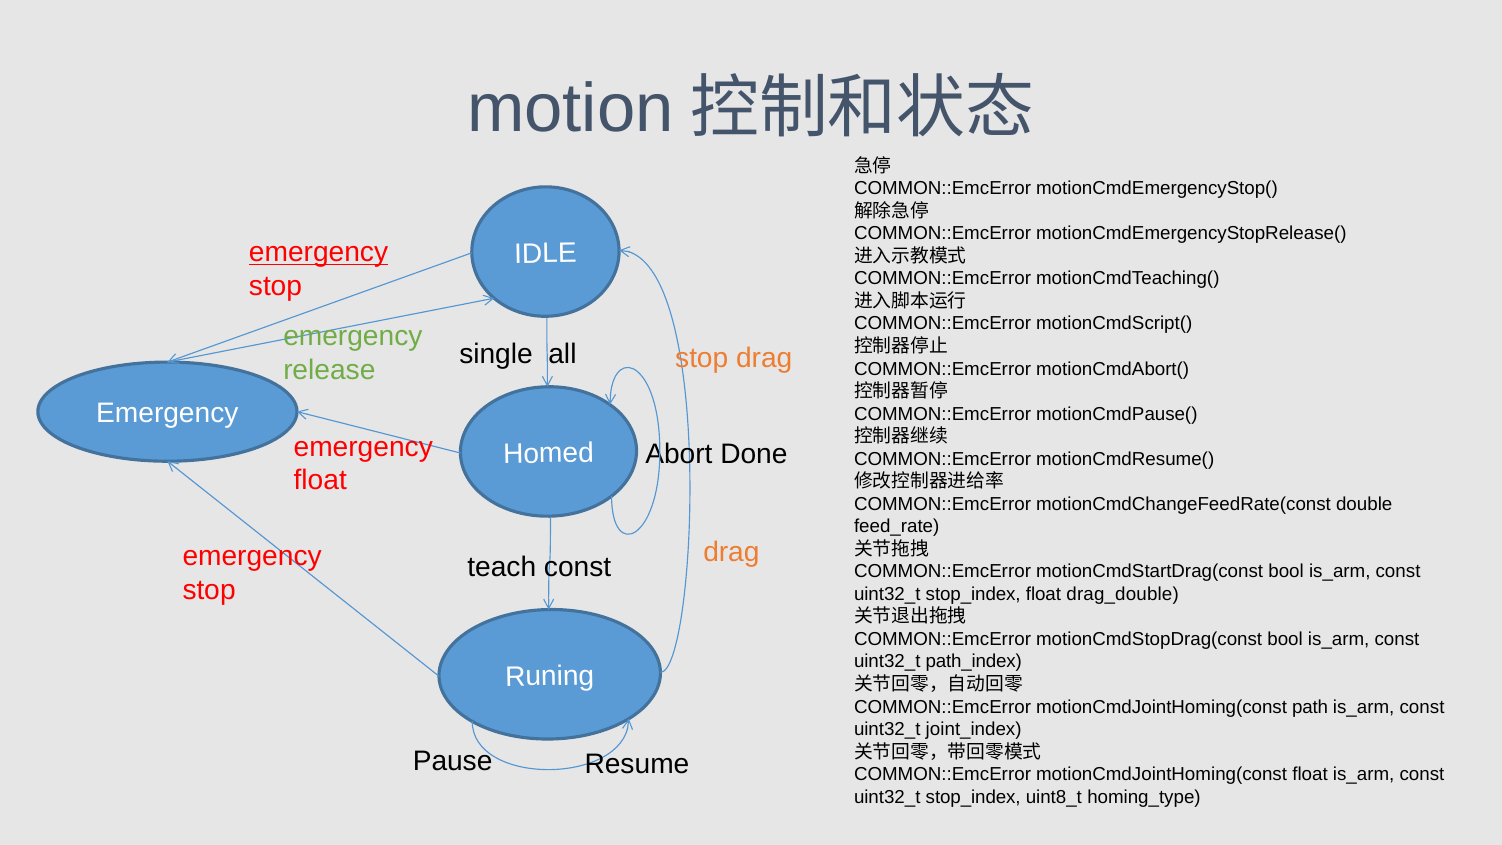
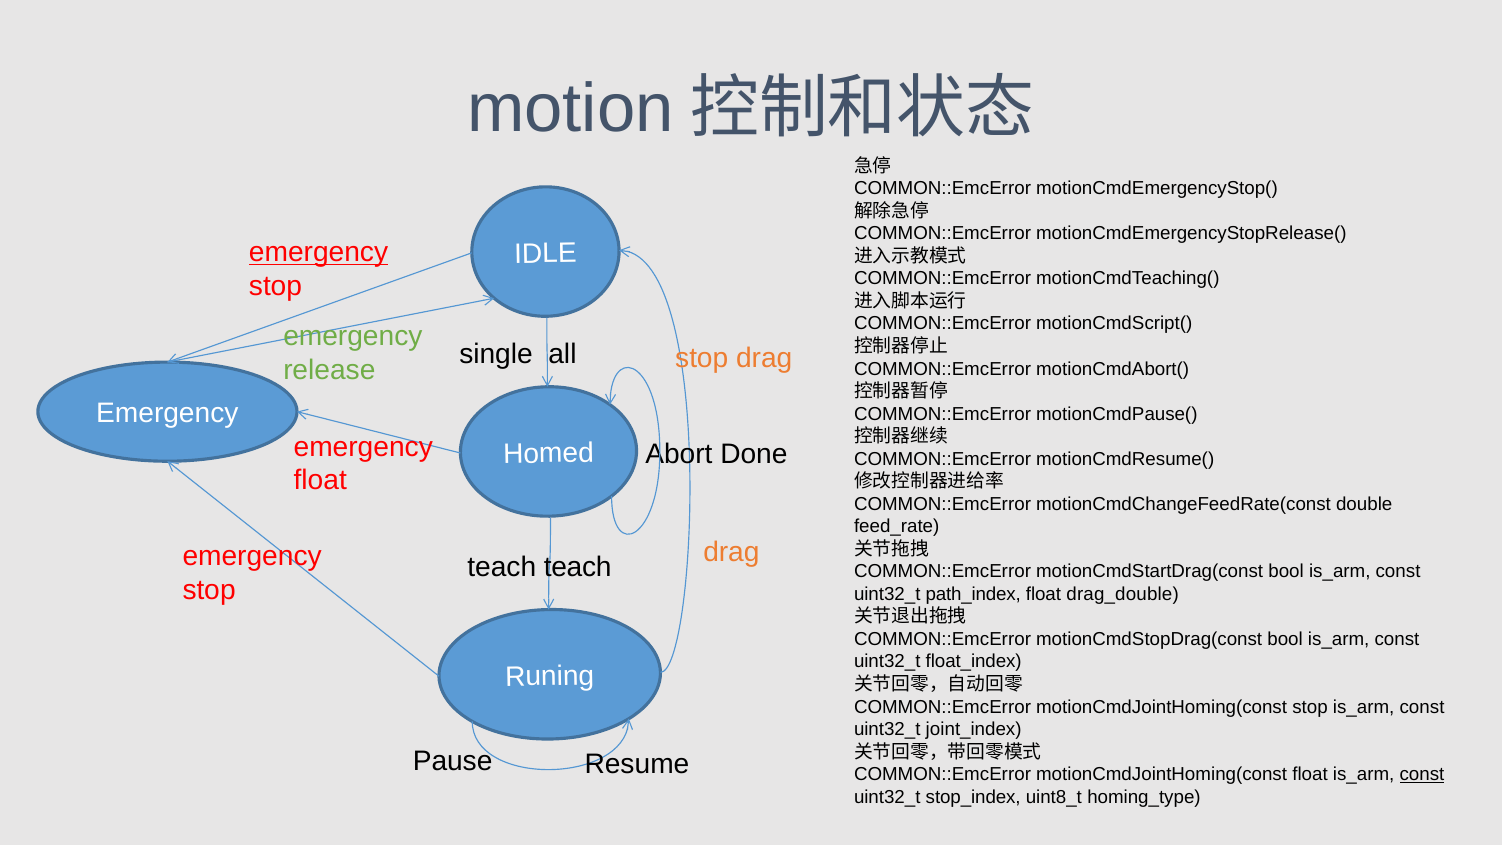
teach const: const -> teach
stop_index at (973, 594): stop_index -> path_index
path_index: path_index -> float_index
motionCmdJointHoming(const path: path -> stop
const at (1422, 774) underline: none -> present
